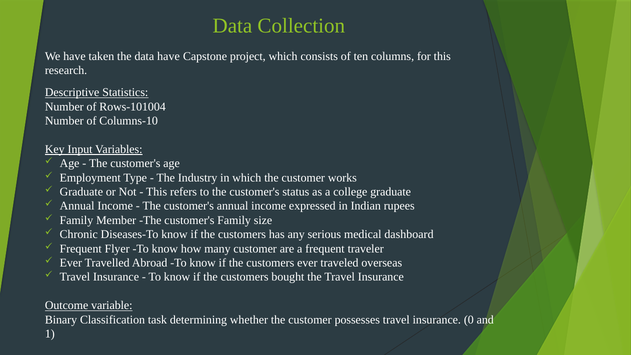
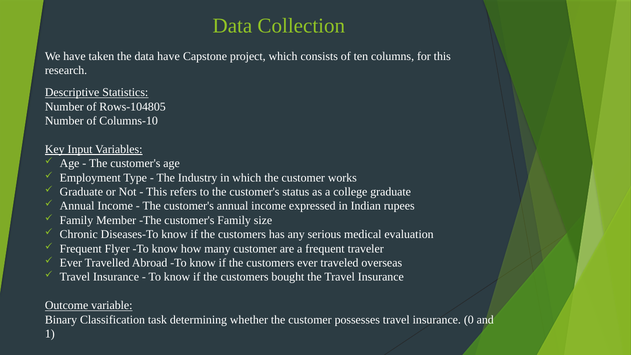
Rows-101004: Rows-101004 -> Rows-104805
dashboard: dashboard -> evaluation
